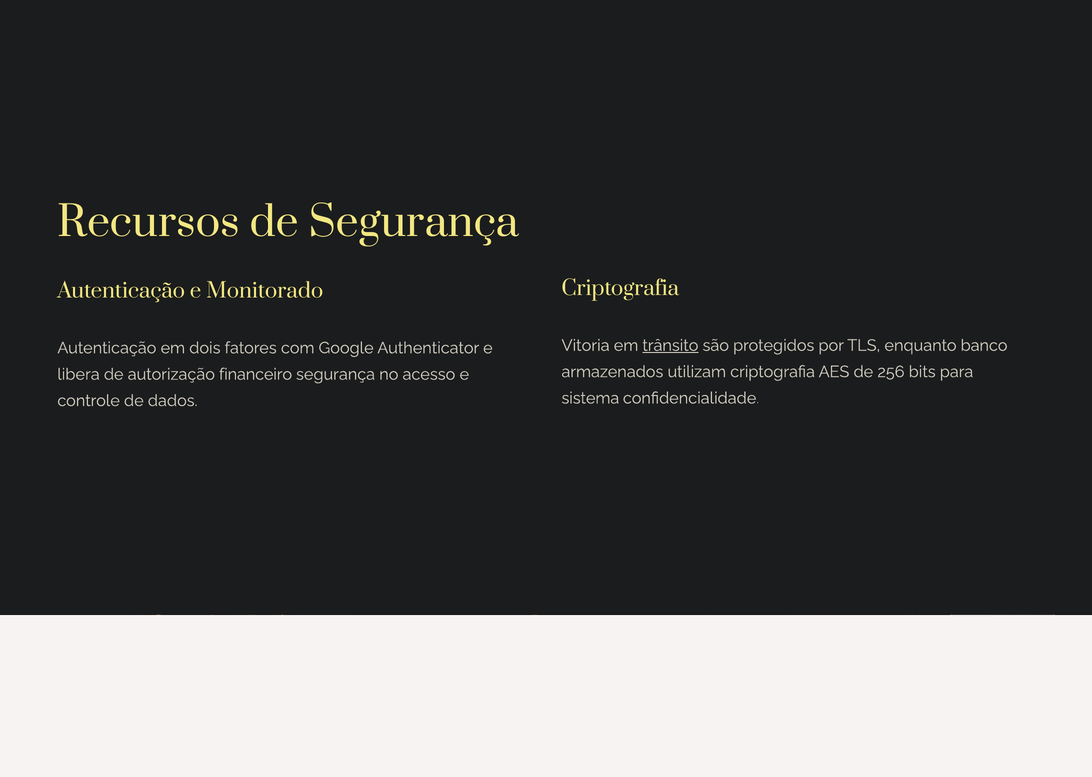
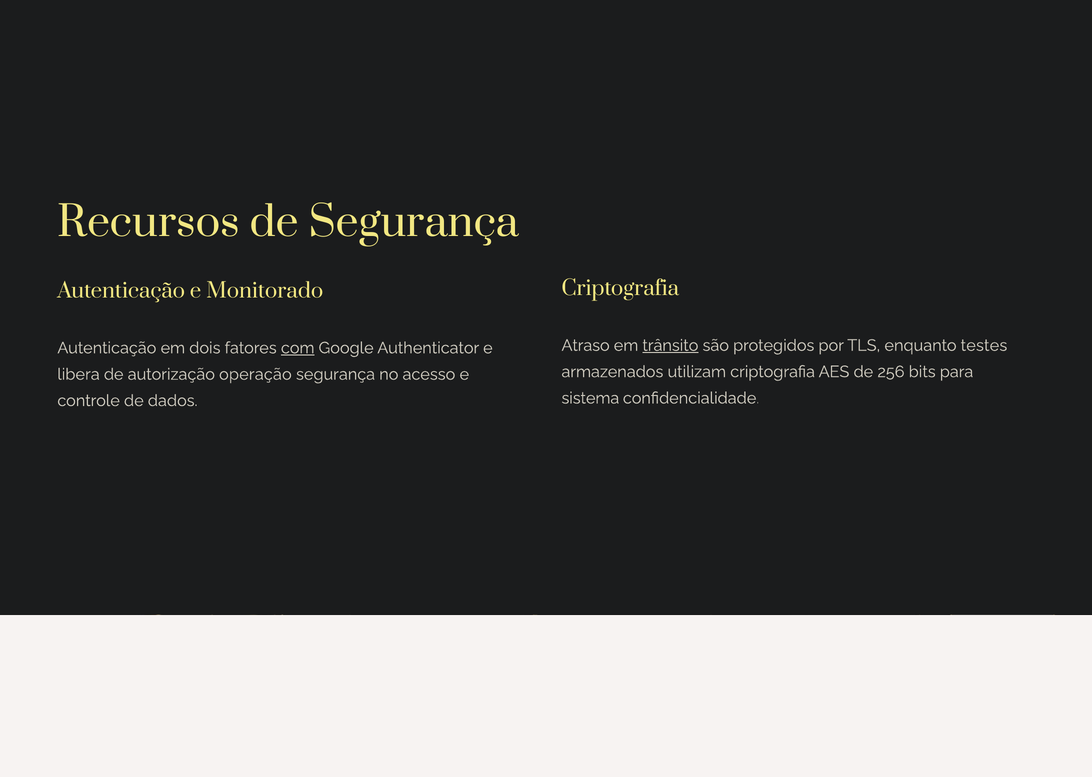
Vitoria: Vitoria -> Atraso
banco: banco -> testes
com underline: none -> present
financeiro: financeiro -> operação
